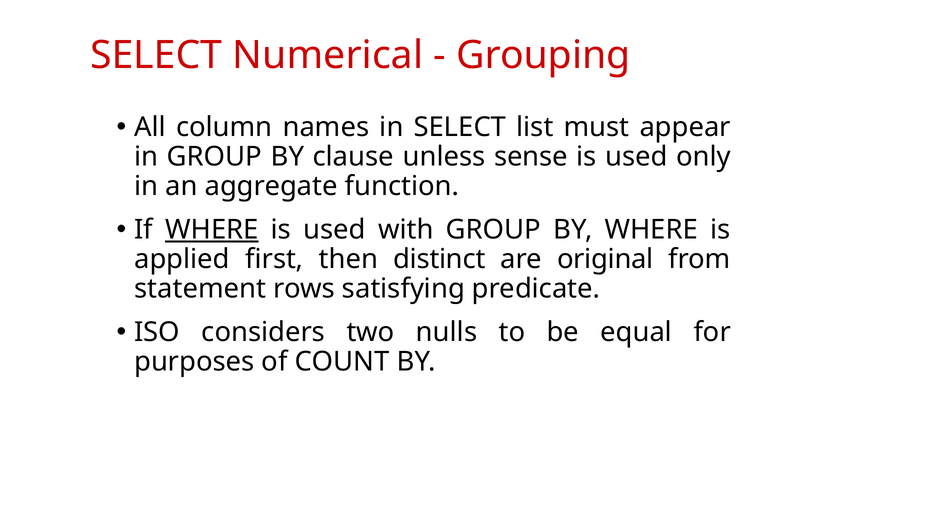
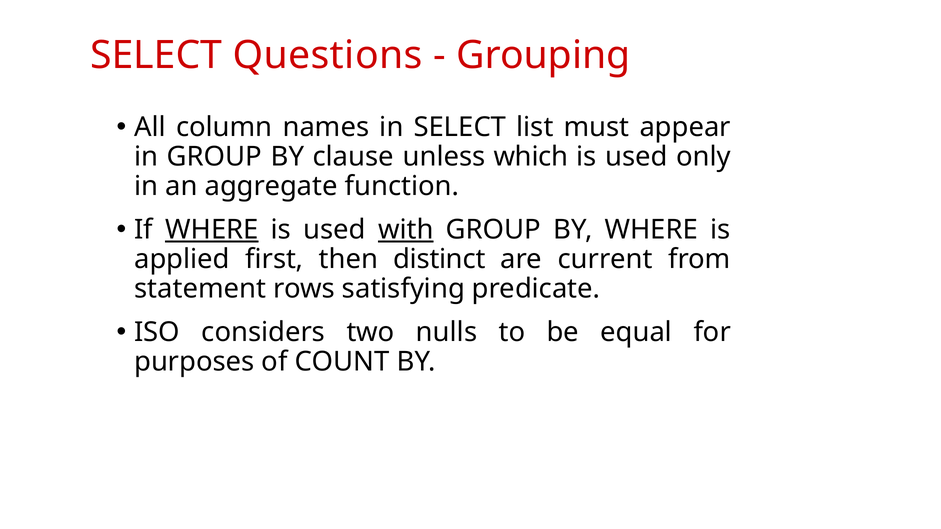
Numerical: Numerical -> Questions
sense: sense -> which
with underline: none -> present
original: original -> current
